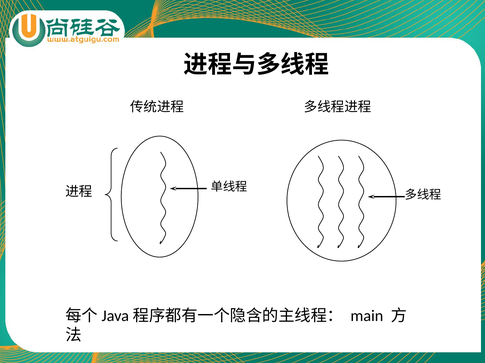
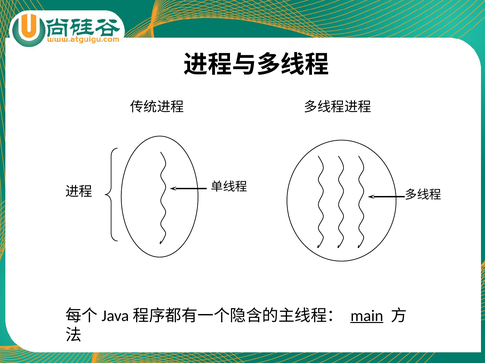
main underline: none -> present
